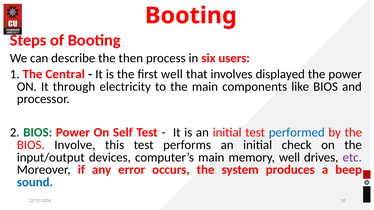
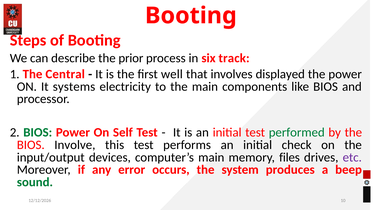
then: then -> prior
users: users -> track
through: through -> systems
performed colour: blue -> green
memory well: well -> files
sound colour: blue -> green
